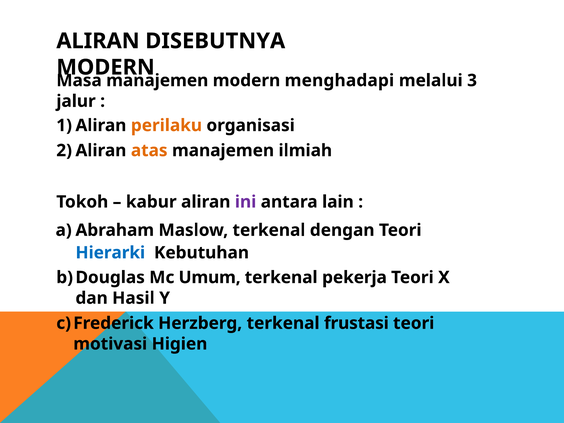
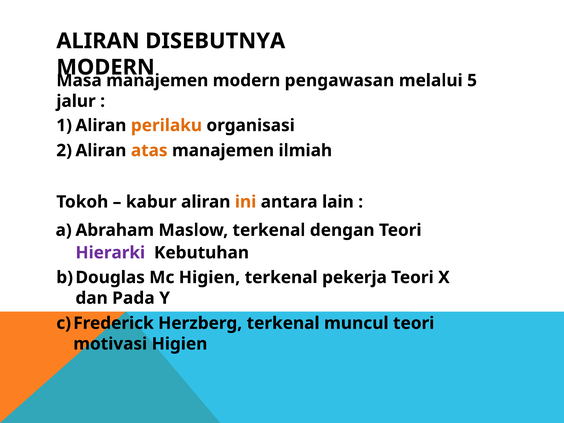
menghadapi: menghadapi -> pengawasan
3: 3 -> 5
ini colour: purple -> orange
Hierarki colour: blue -> purple
Mc Umum: Umum -> Higien
Hasil: Hasil -> Pada
frustasi: frustasi -> muncul
